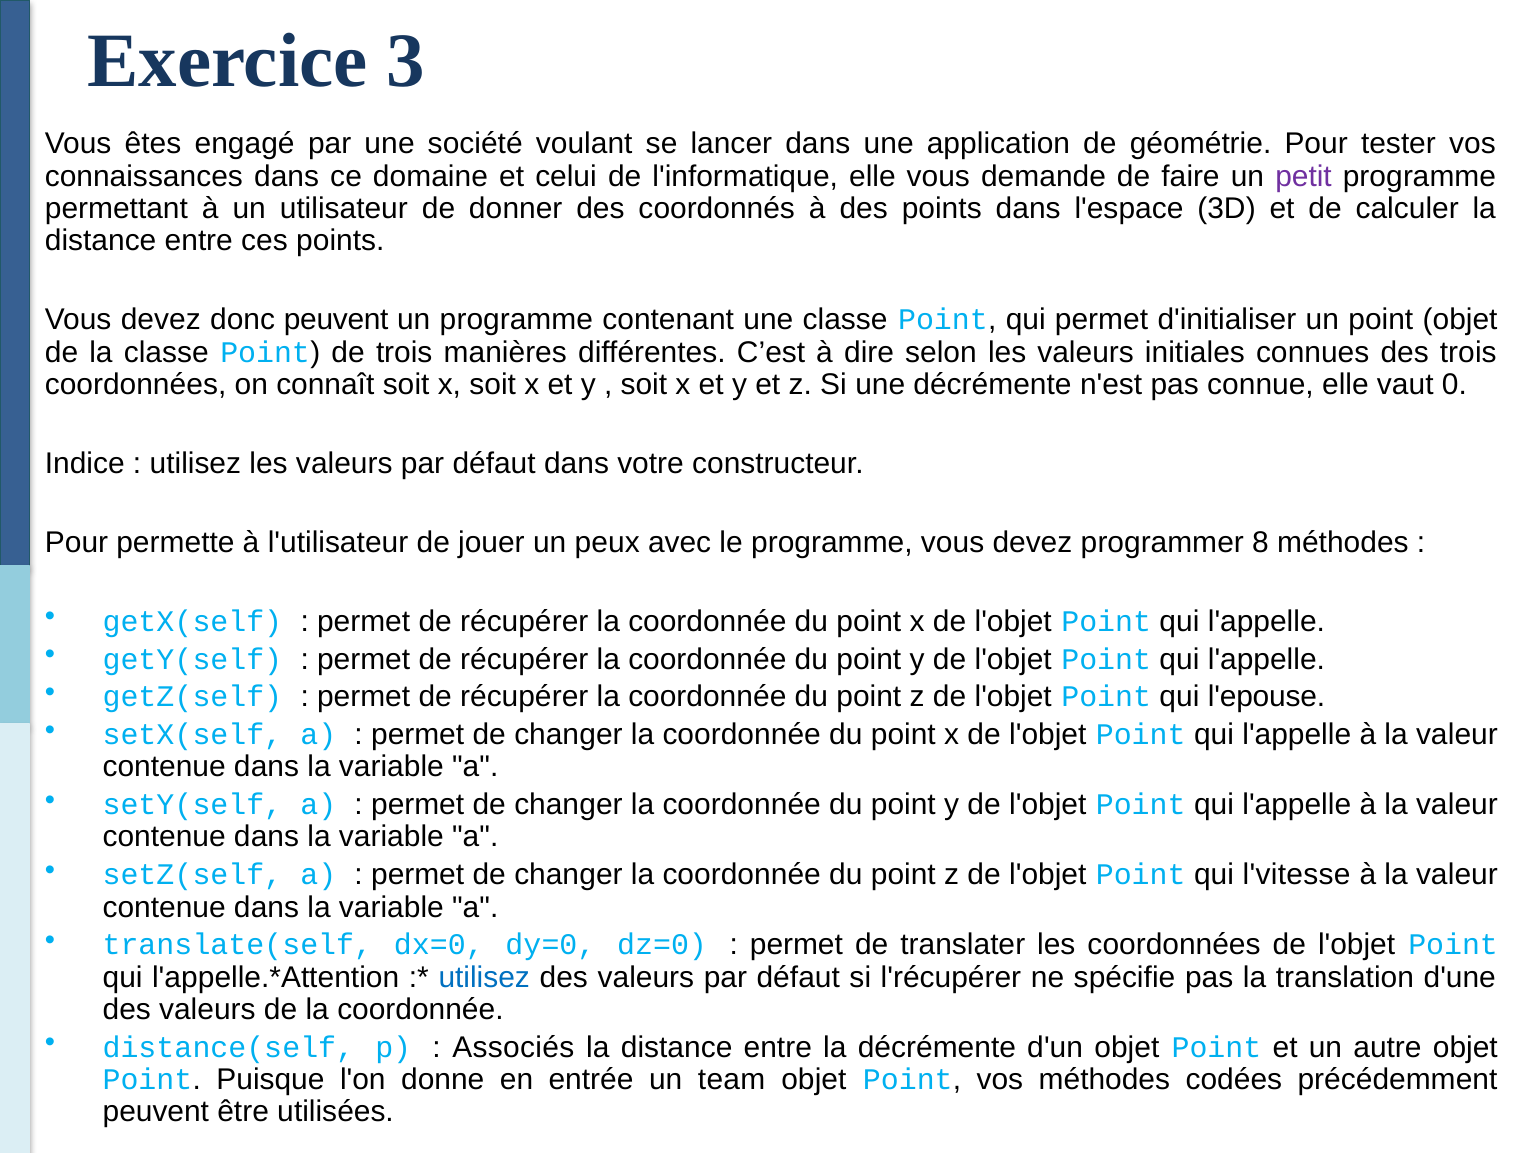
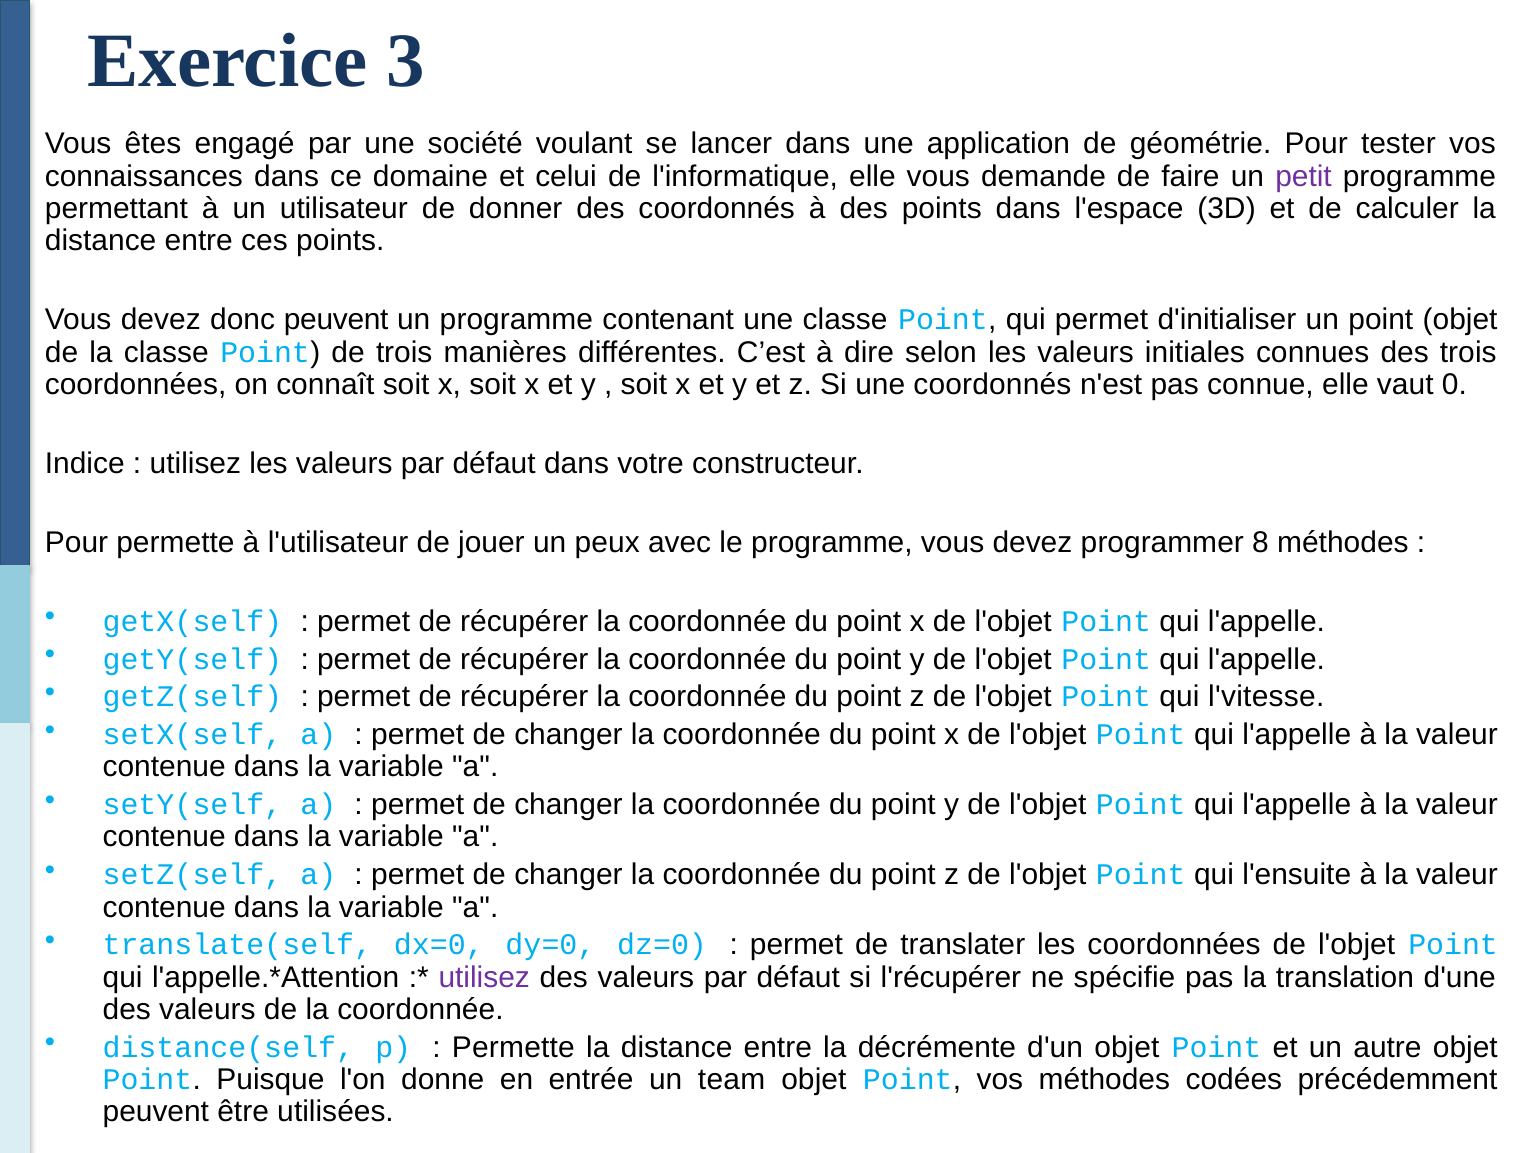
une décrémente: décrémente -> coordonnés
l'epouse: l'epouse -> l'vitesse
l'vitesse: l'vitesse -> l'ensuite
utilisez at (484, 978) colour: blue -> purple
Associés at (513, 1048): Associés -> Permette
